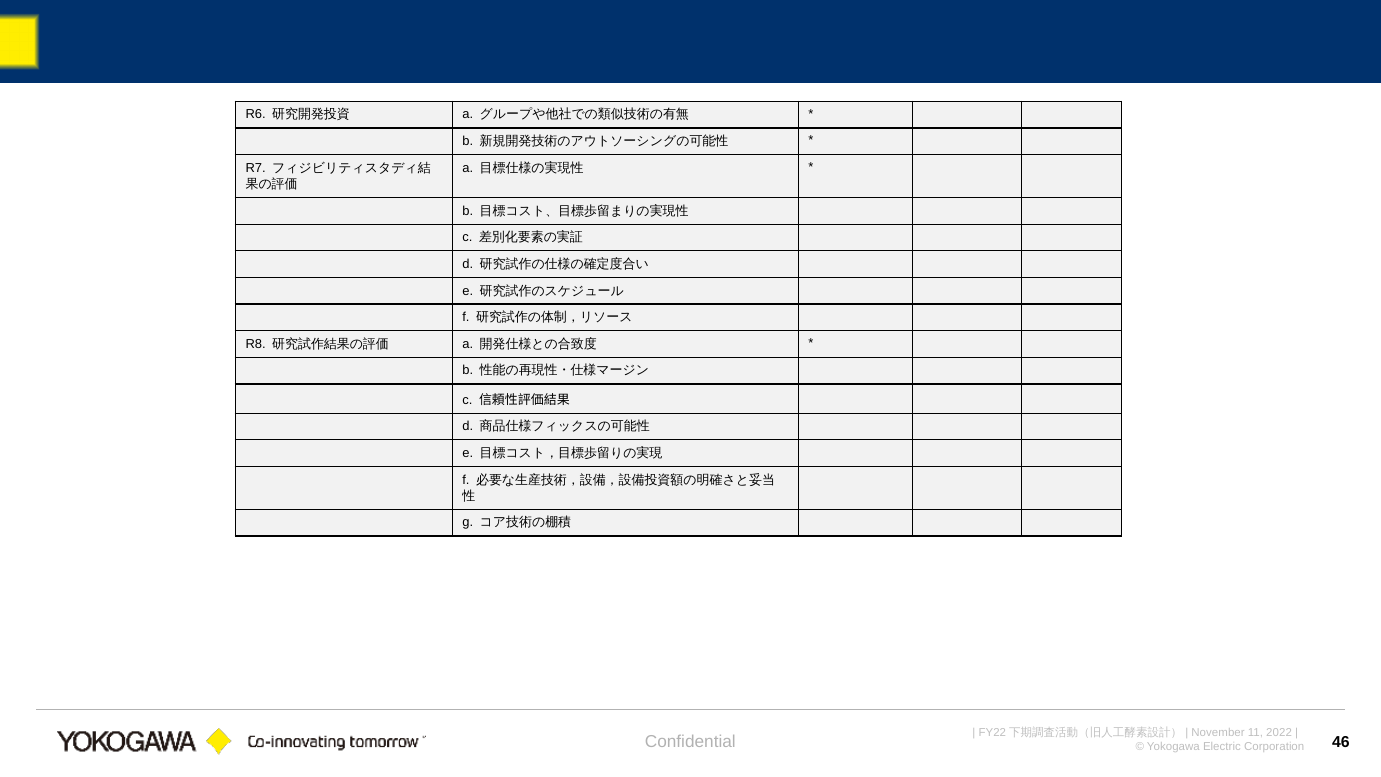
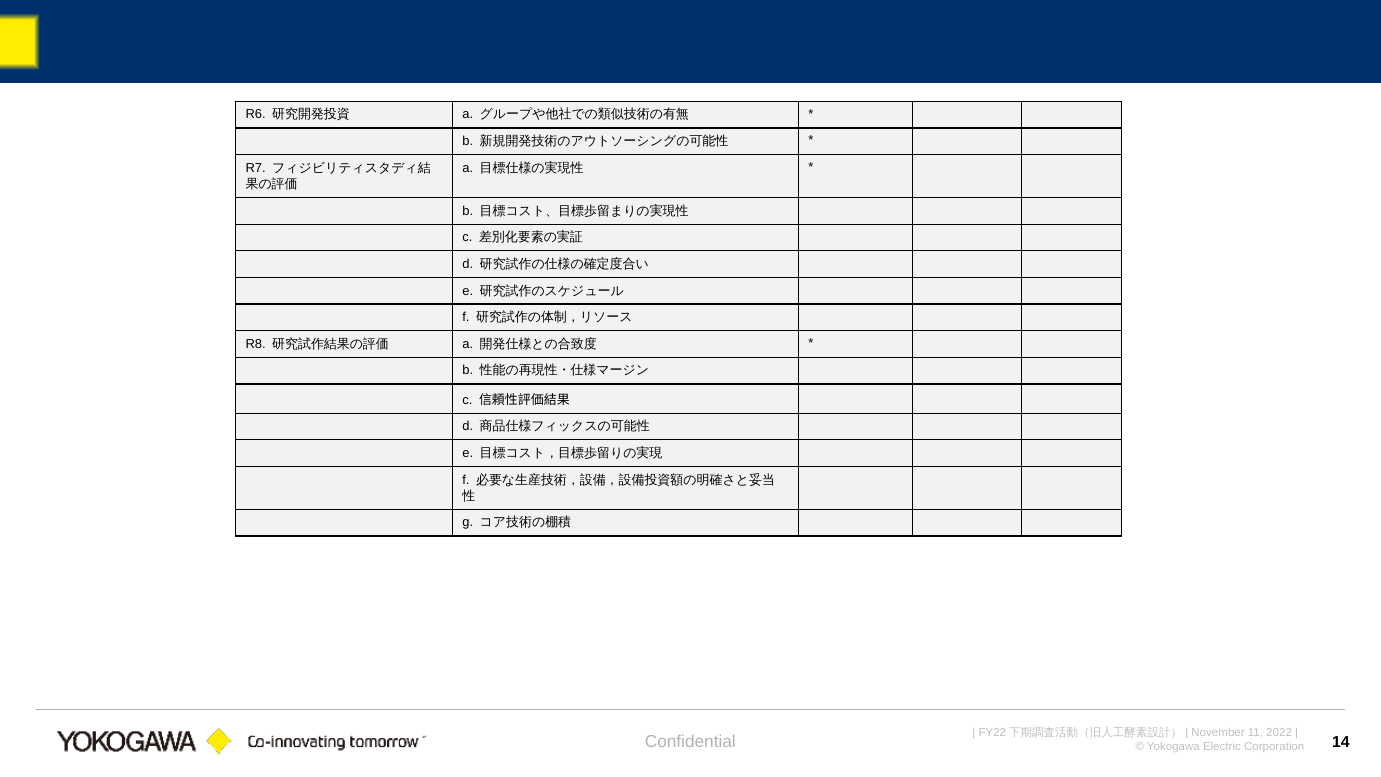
46: 46 -> 14
